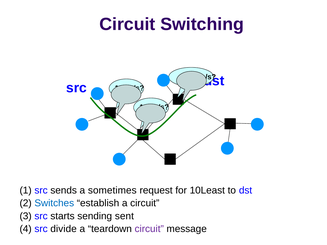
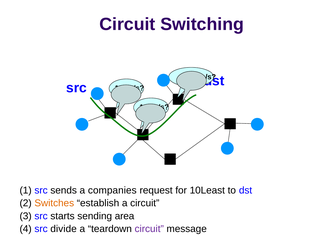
sometimes: sometimes -> companies
Switches colour: blue -> orange
sent: sent -> area
